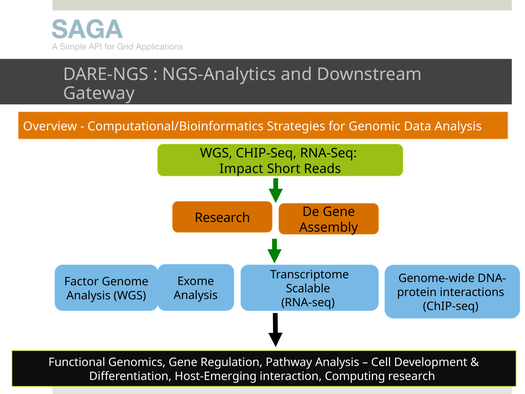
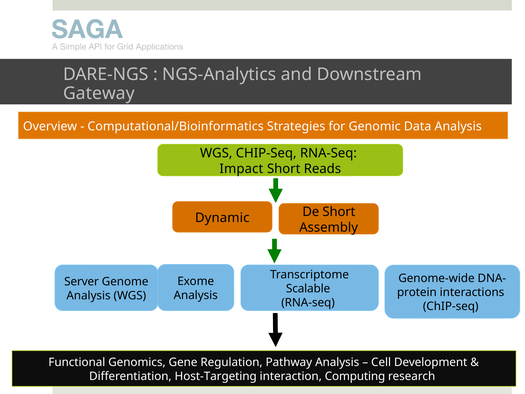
Research at (222, 218): Research -> Dynamic
De Gene: Gene -> Short
Factor: Factor -> Server
Host-Emerging: Host-Emerging -> Host-Targeting
